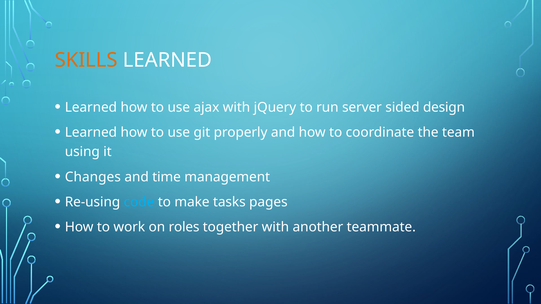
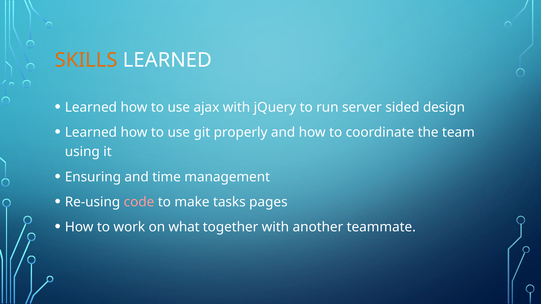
Changes: Changes -> Ensuring
code colour: light blue -> pink
roles: roles -> what
